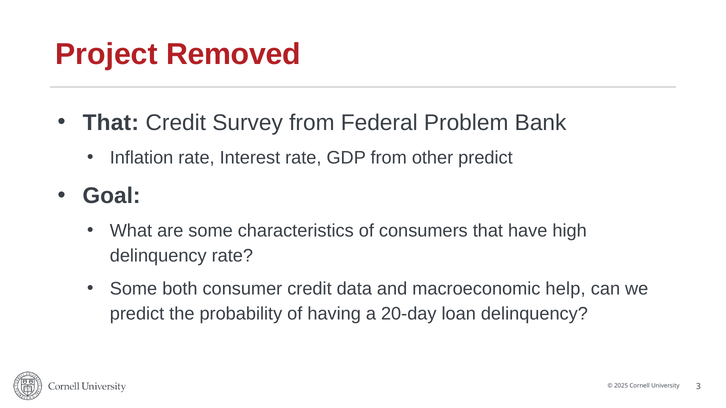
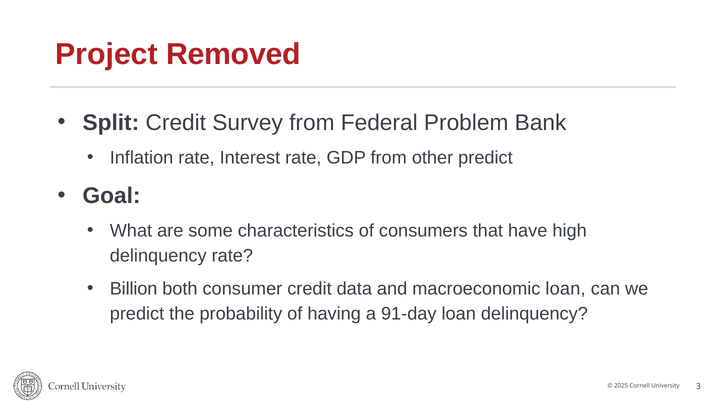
That at (111, 123): That -> Split
Some at (134, 289): Some -> Billion
macroeconomic help: help -> loan
20-day: 20-day -> 91-day
